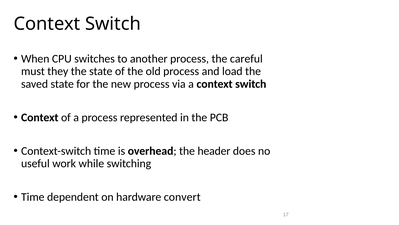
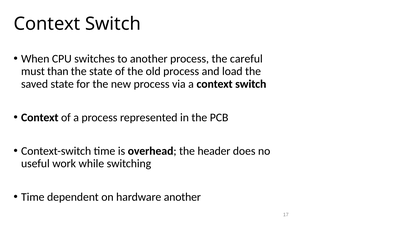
they: they -> than
hardware convert: convert -> another
